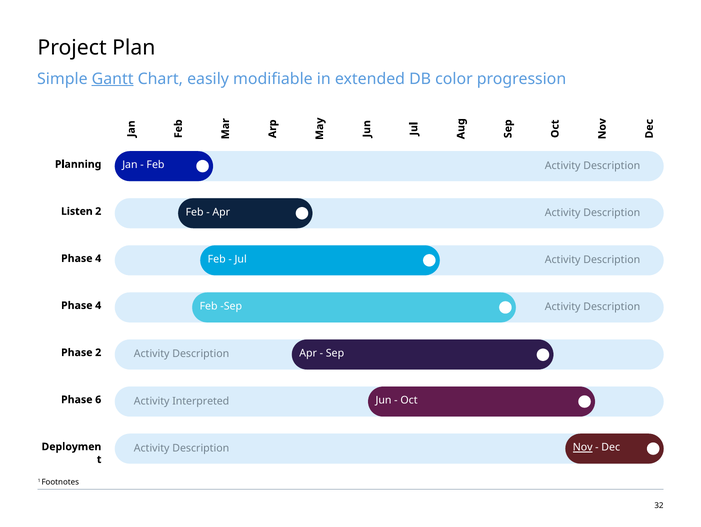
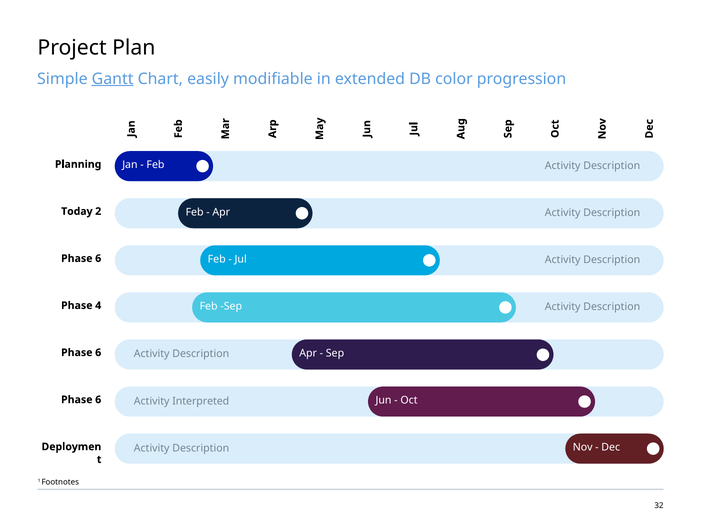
Listen: Listen -> Today
4 at (98, 259): 4 -> 6
2 at (98, 353): 2 -> 6
Nov underline: present -> none
